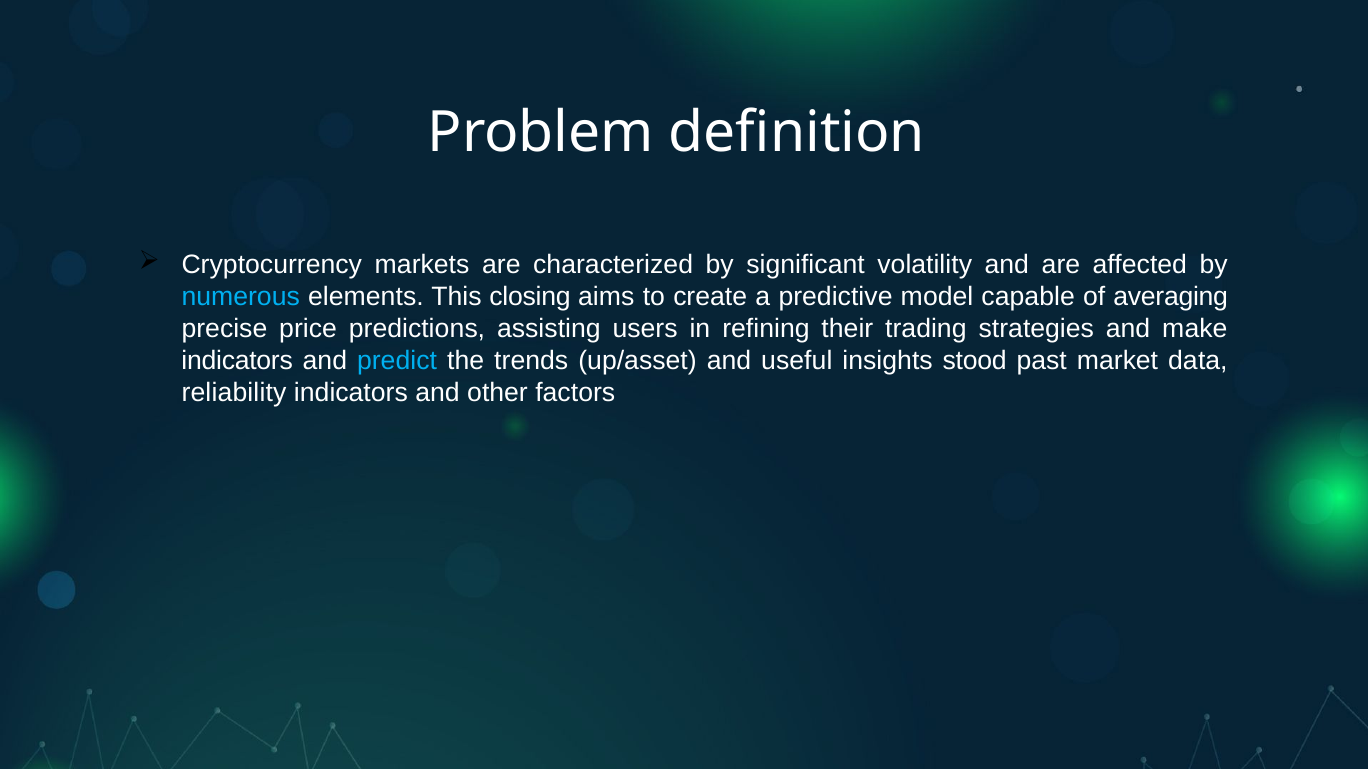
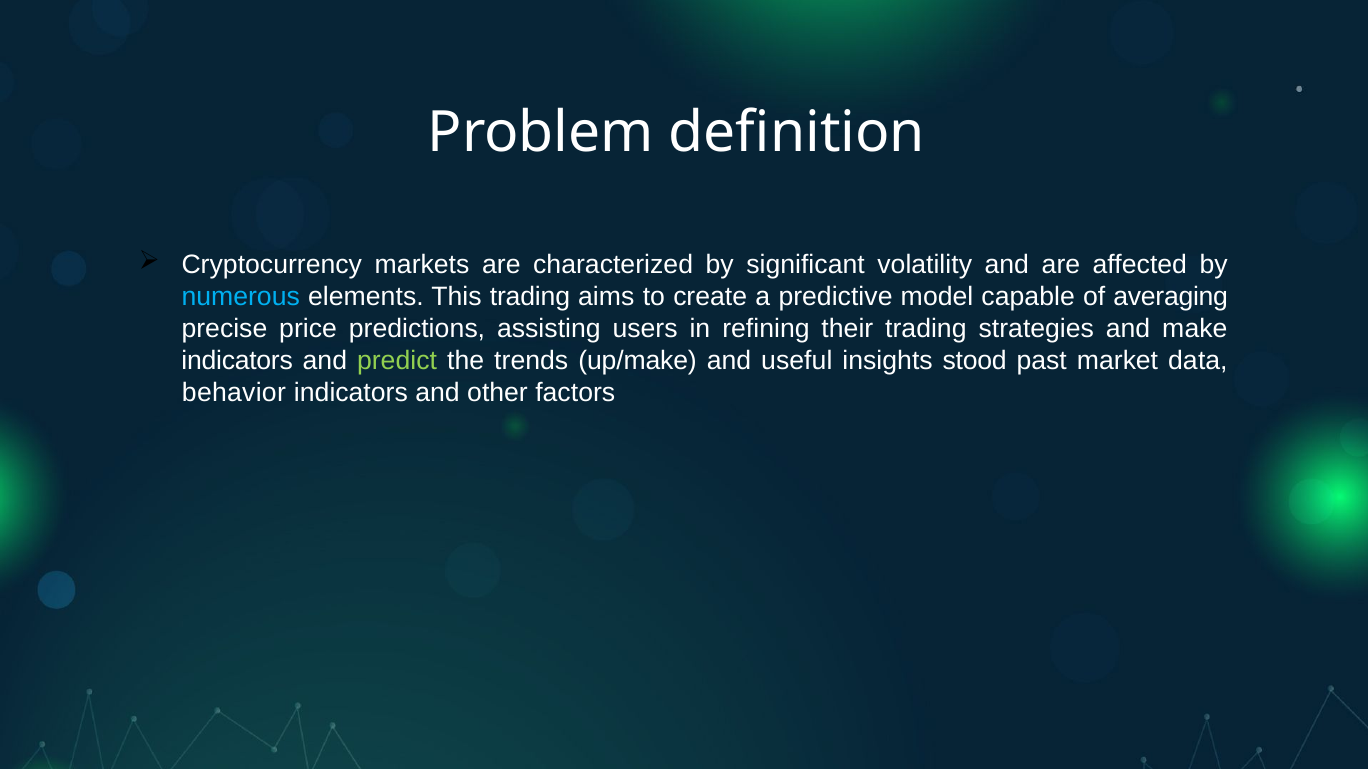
This closing: closing -> trading
predict colour: light blue -> light green
up/asset: up/asset -> up/make
reliability: reliability -> behavior
